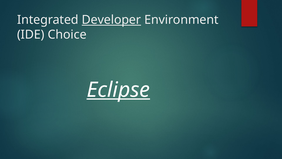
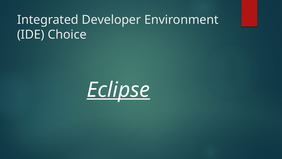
Developer underline: present -> none
